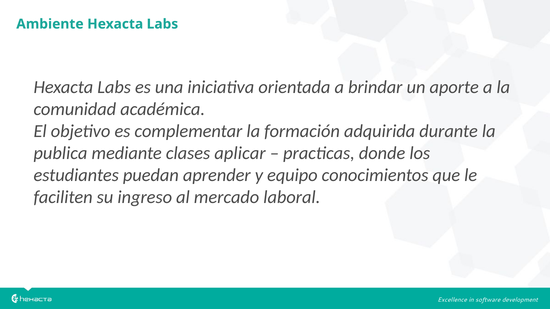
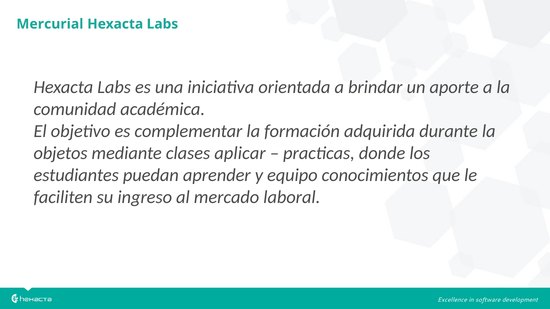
Ambiente: Ambiente -> Mercurial
publica: publica -> objetos
